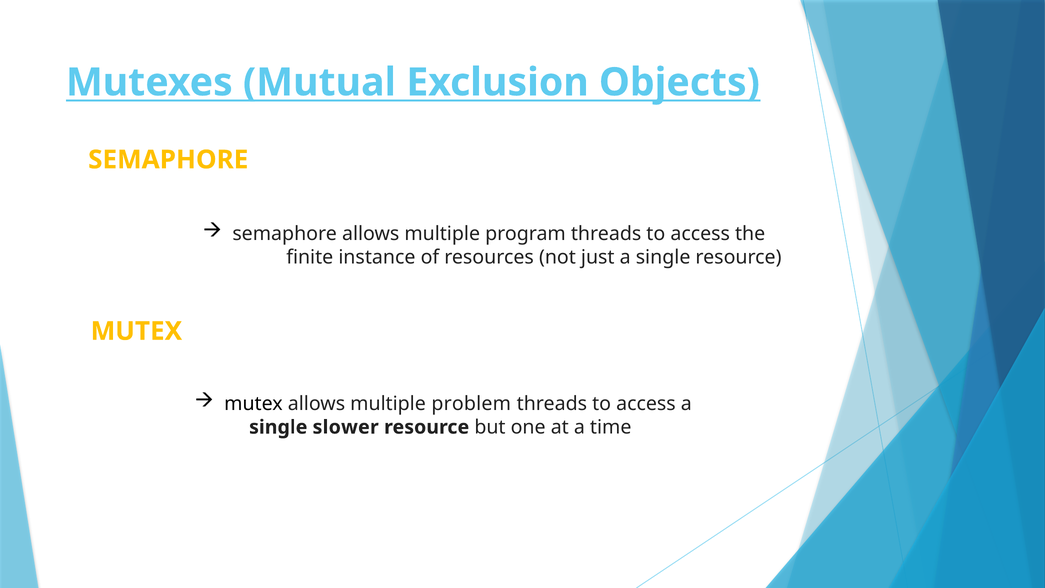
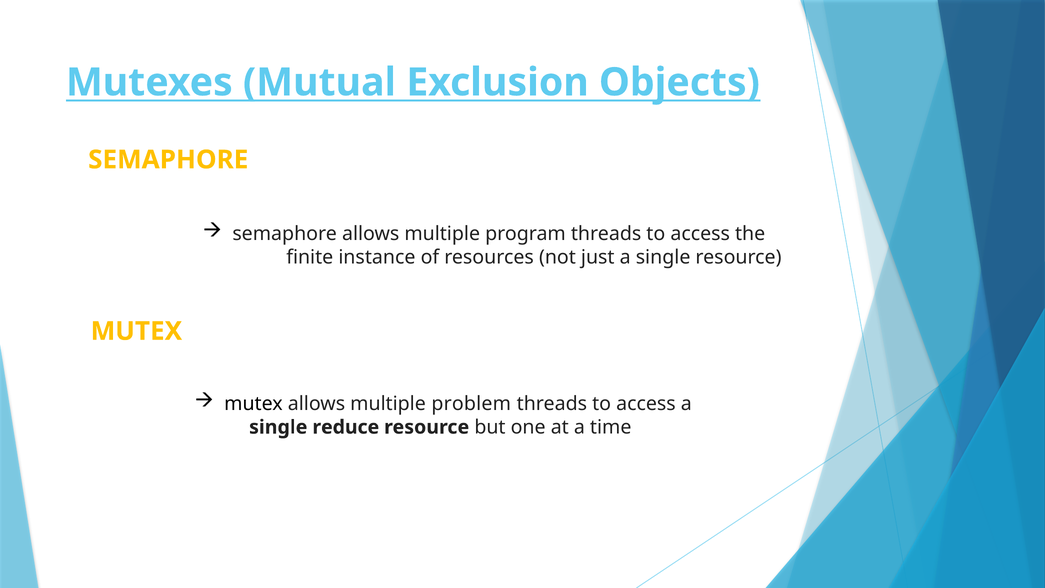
slower: slower -> reduce
